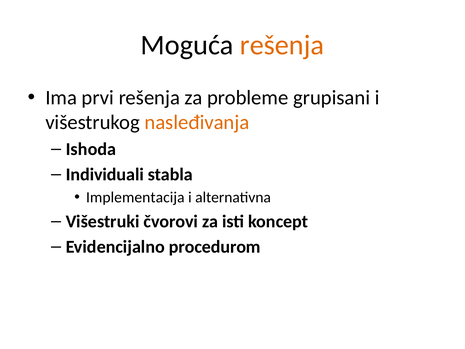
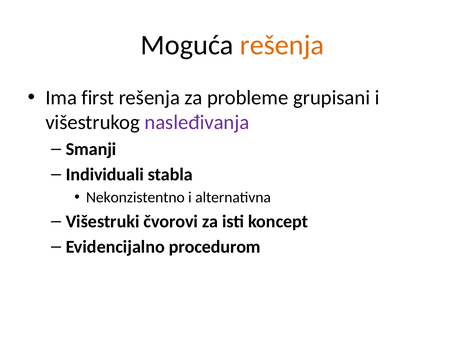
prvi: prvi -> first
nasleđivanja colour: orange -> purple
Ishoda: Ishoda -> Smanji
Implementacija: Implementacija -> Nekonzistentno
